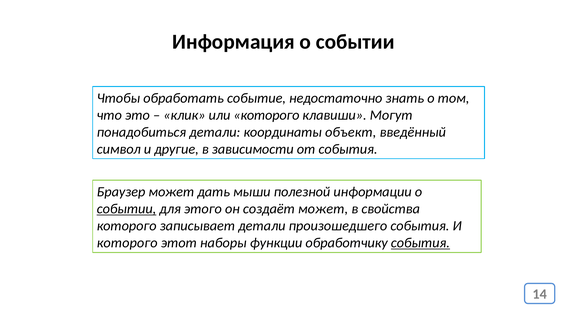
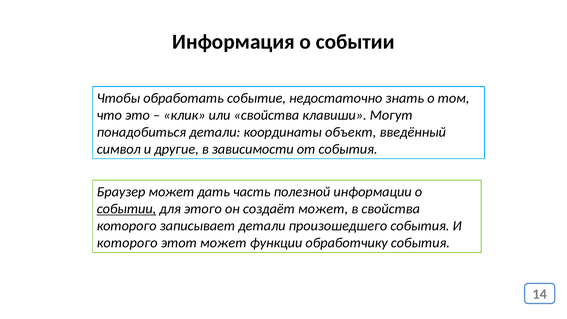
или которого: которого -> свойства
мыши: мыши -> часть
этот наборы: наборы -> может
события at (420, 243) underline: present -> none
